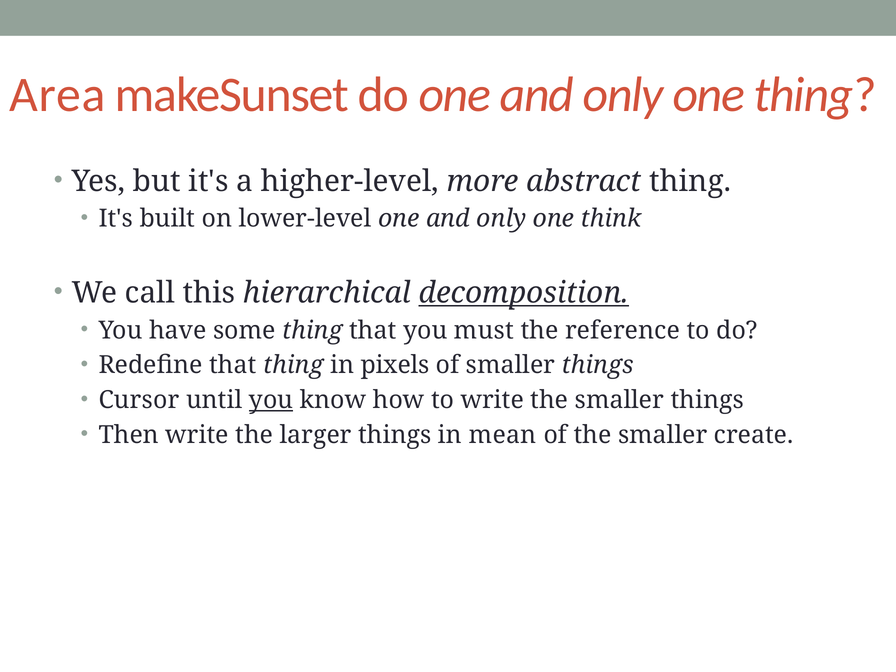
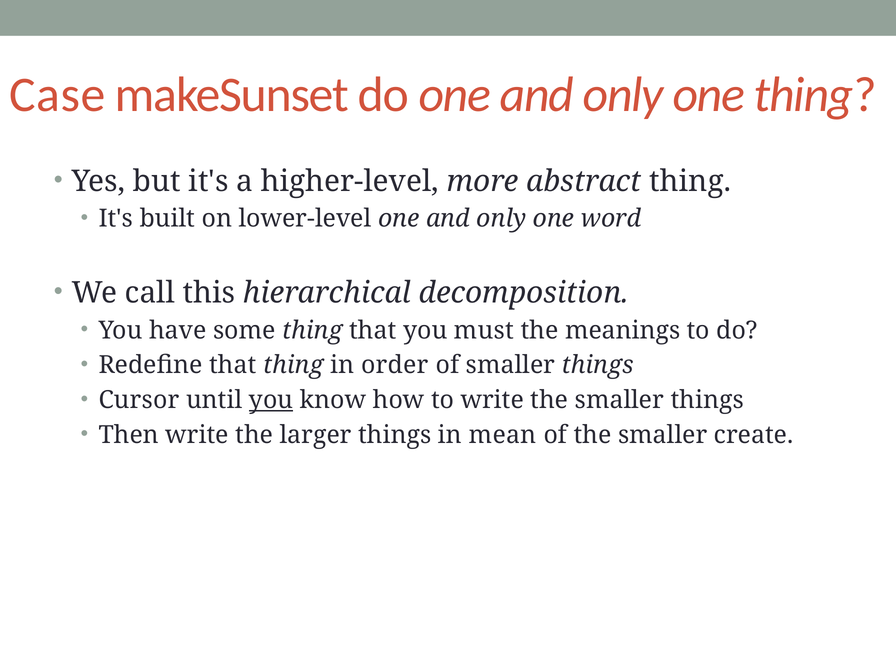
Area: Area -> Case
think: think -> word
decomposition underline: present -> none
reference: reference -> meanings
pixels: pixels -> order
